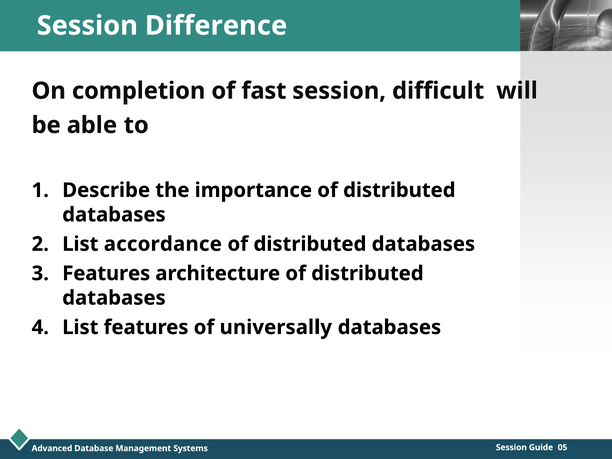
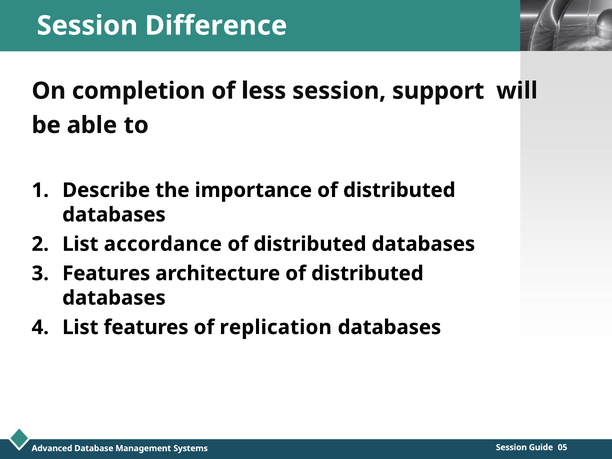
fast: fast -> less
difficult: difficult -> support
universally: universally -> replication
